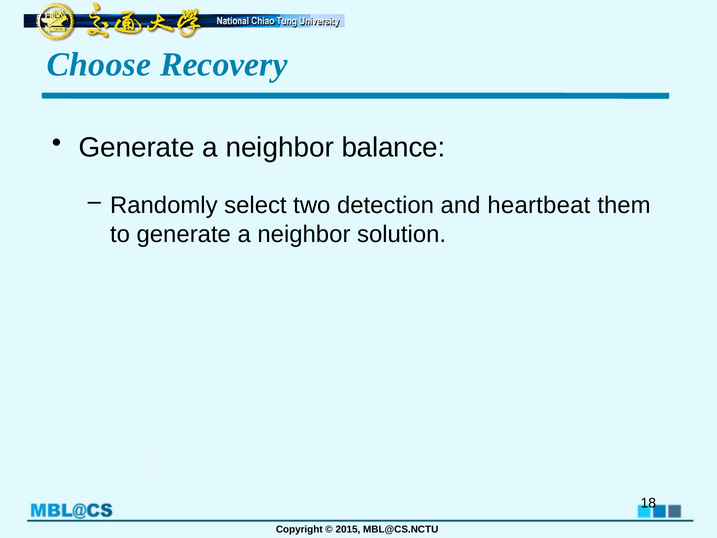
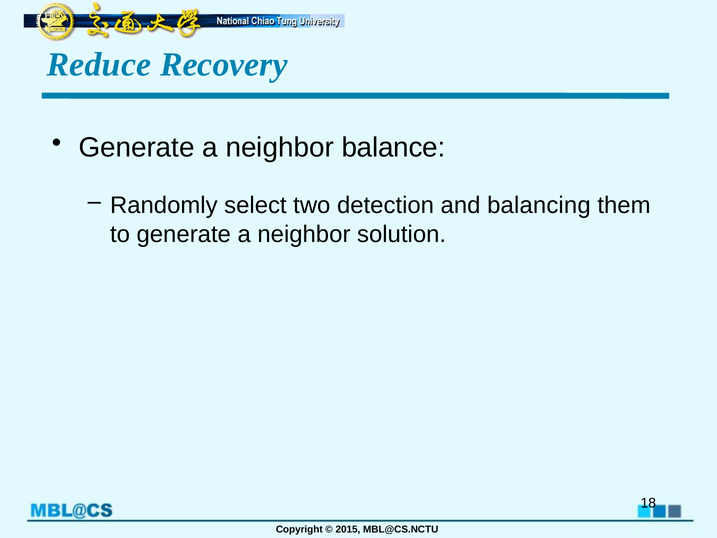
Choose: Choose -> Reduce
heartbeat: heartbeat -> balancing
